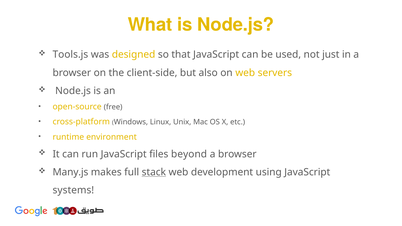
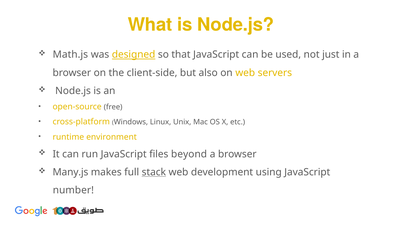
Tools.js: Tools.js -> Math.js
designed underline: none -> present
systems: systems -> number
